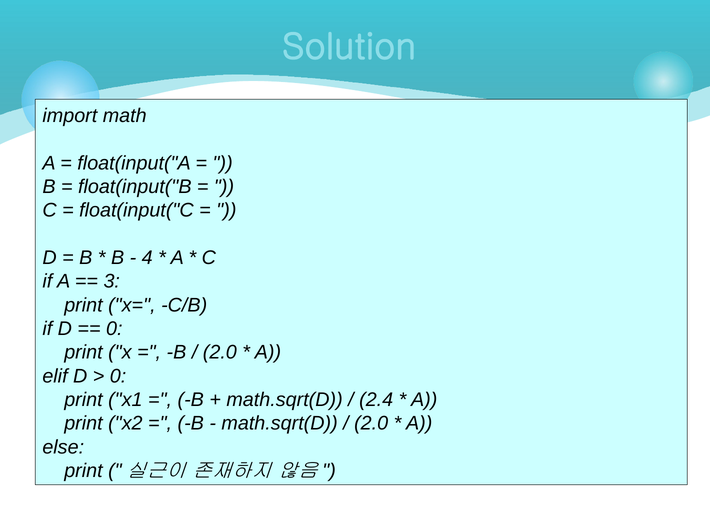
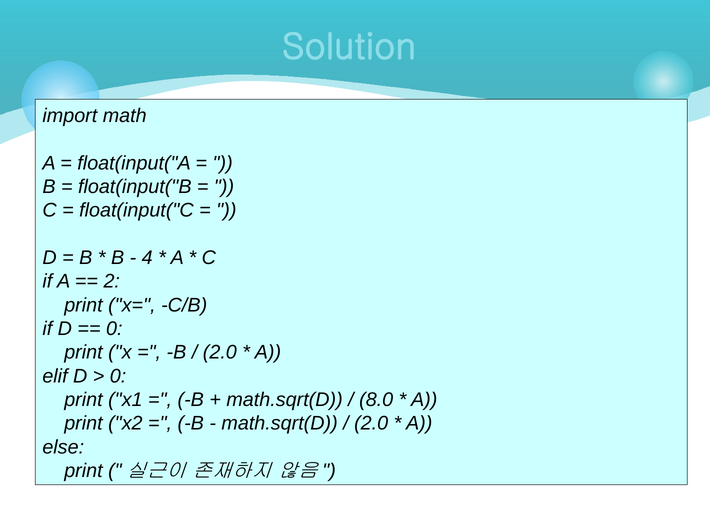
3: 3 -> 2
2.4: 2.4 -> 8.0
